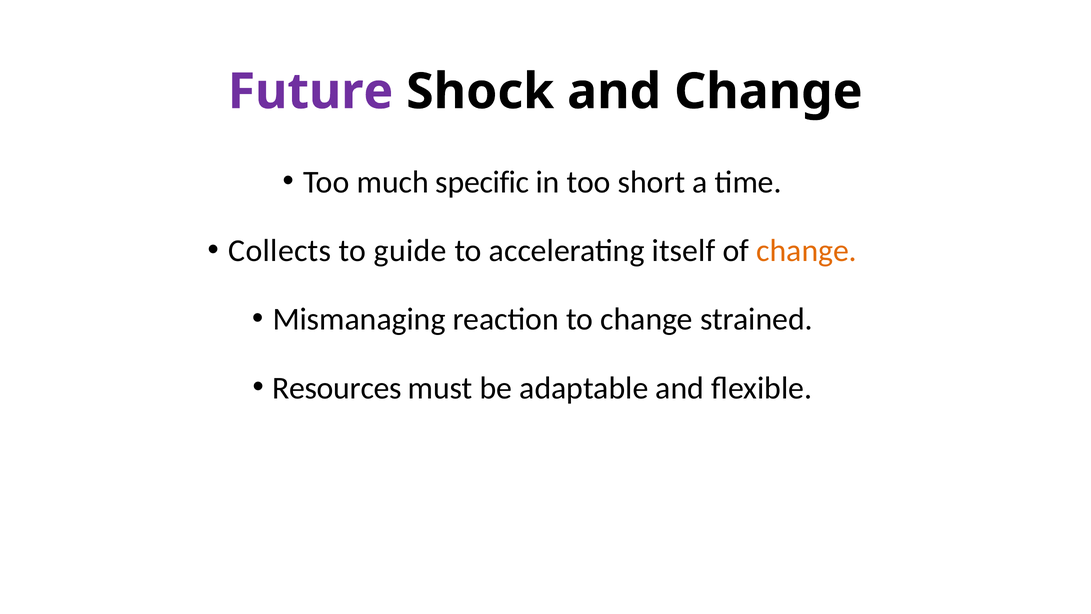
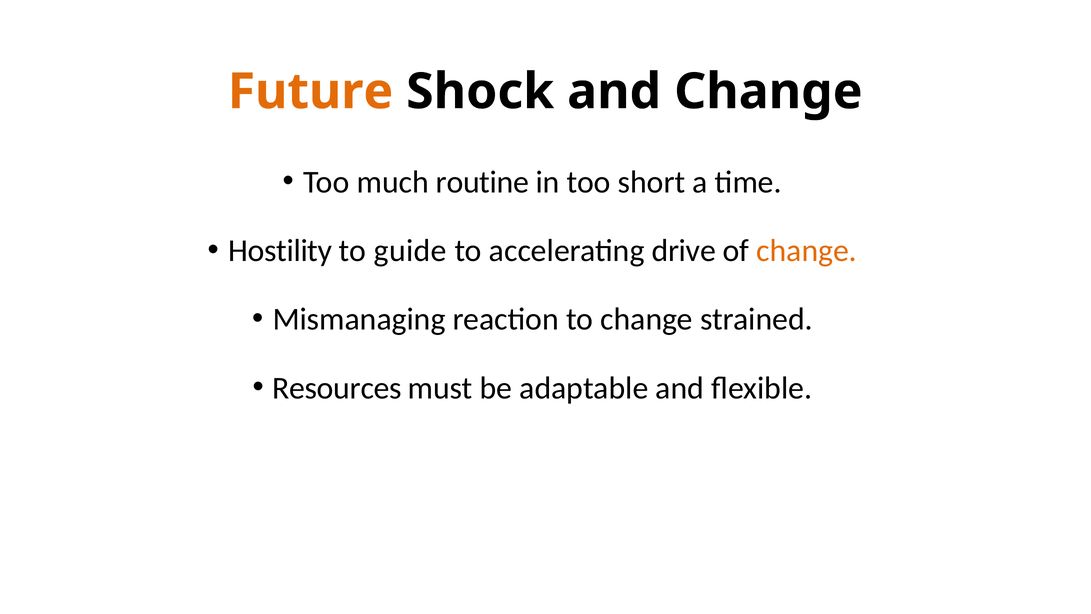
Future colour: purple -> orange
specific: specific -> routine
Collects: Collects -> Hostility
itself: itself -> drive
